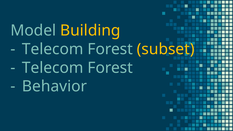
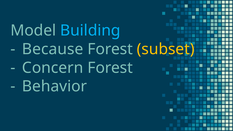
Building colour: yellow -> light blue
Telecom at (53, 49): Telecom -> Because
Telecom at (53, 68): Telecom -> Concern
